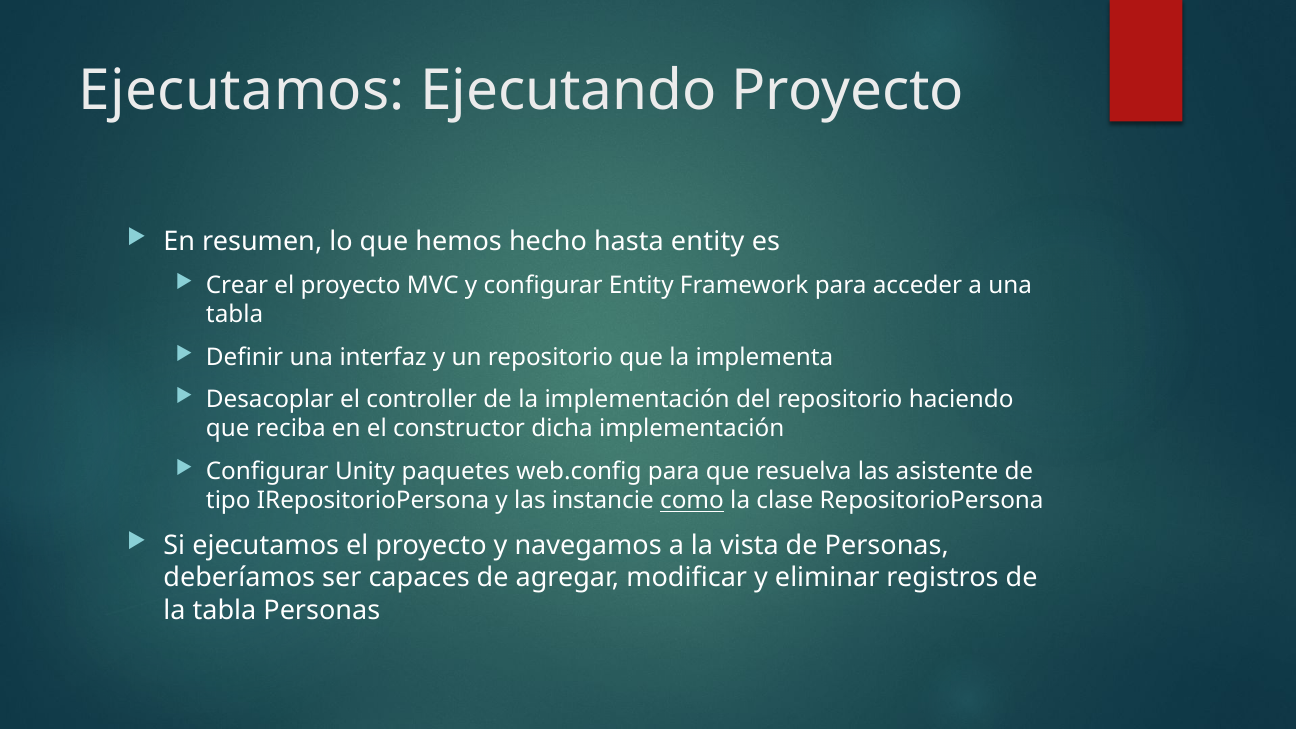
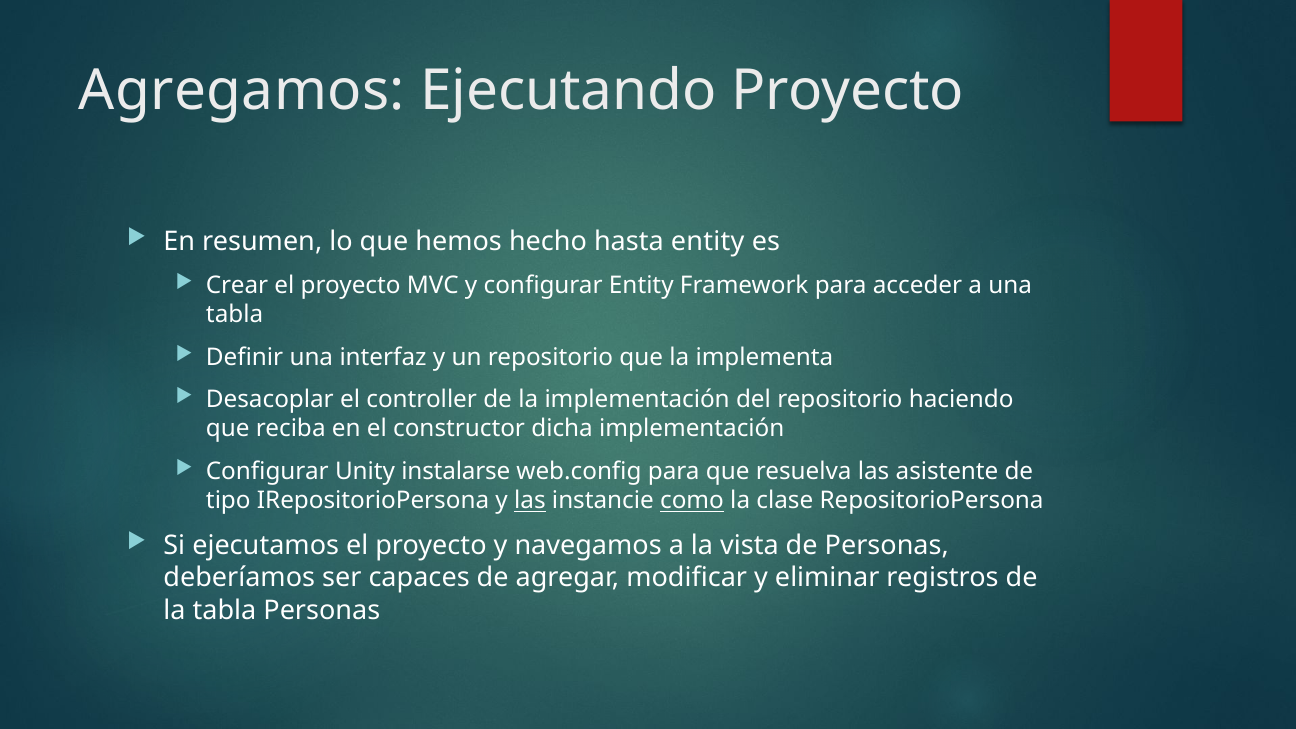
Ejecutamos at (242, 91): Ejecutamos -> Agregamos
paquetes: paquetes -> instalarse
las at (530, 501) underline: none -> present
